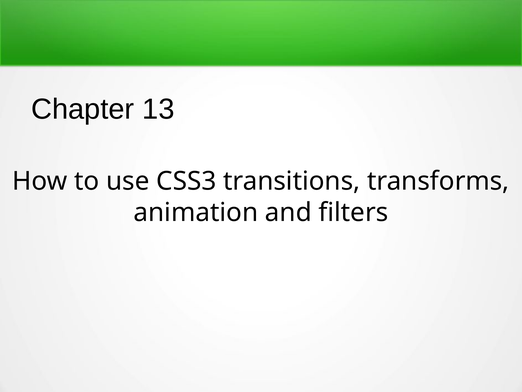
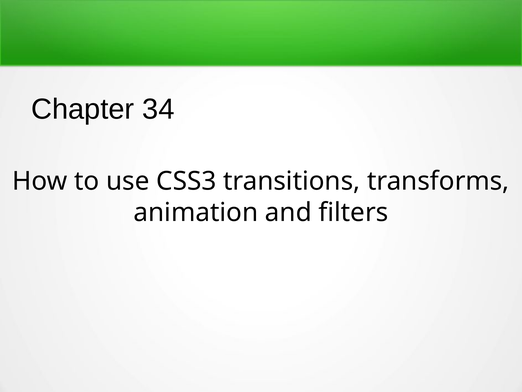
13: 13 -> 34
